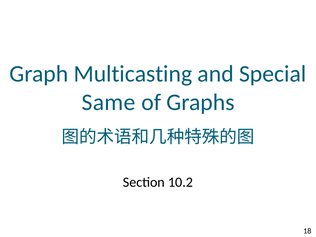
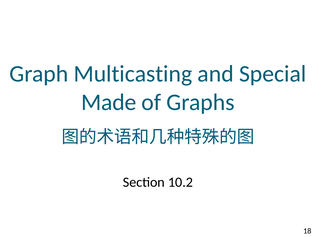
Same: Same -> Made
